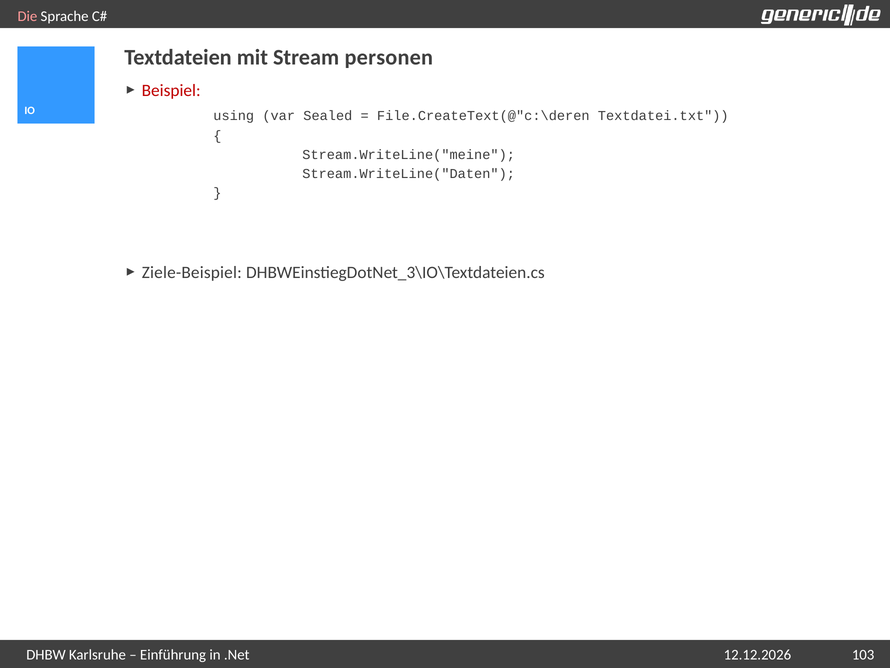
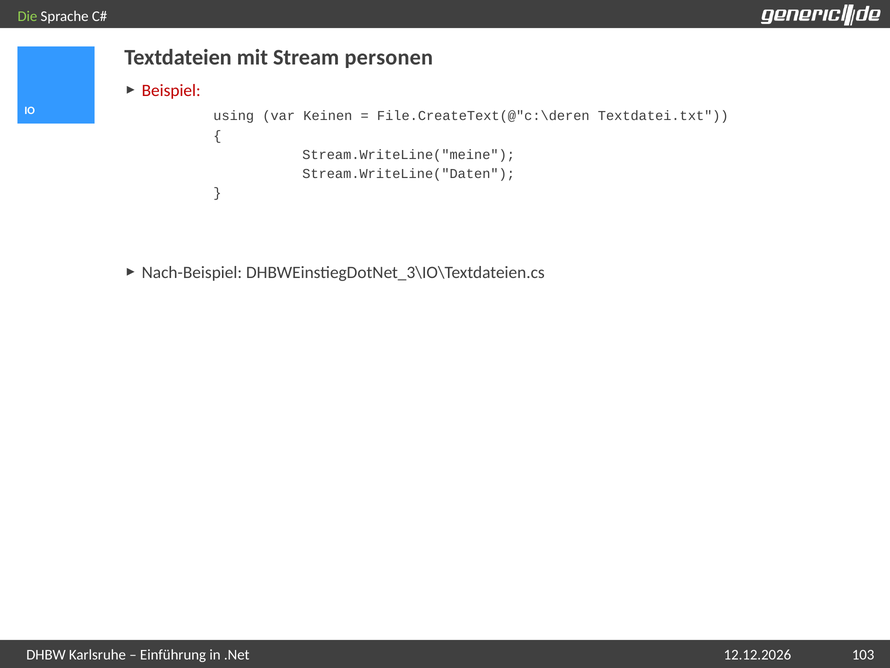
Die colour: pink -> light green
Sealed: Sealed -> Keinen
Ziele-Beispiel: Ziele-Beispiel -> Nach-Beispiel
